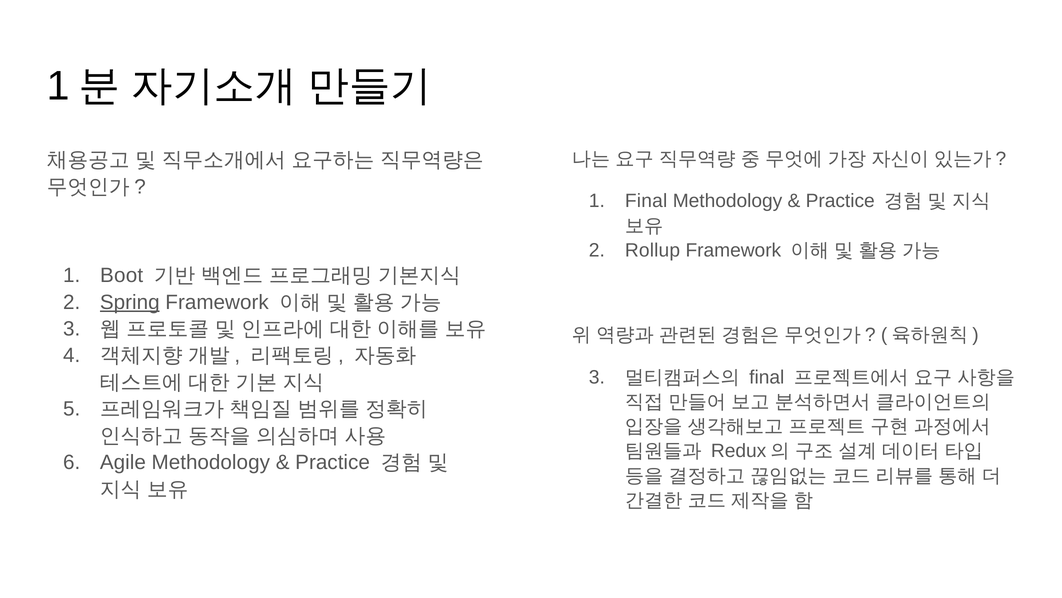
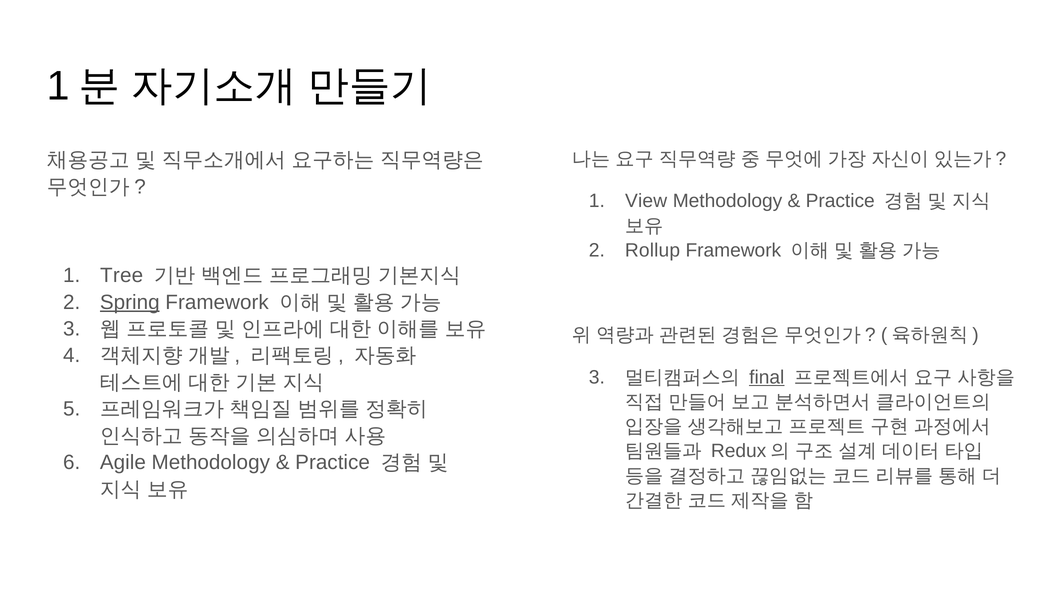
Final at (646, 201): Final -> View
Boot: Boot -> Tree
final at (767, 377) underline: none -> present
